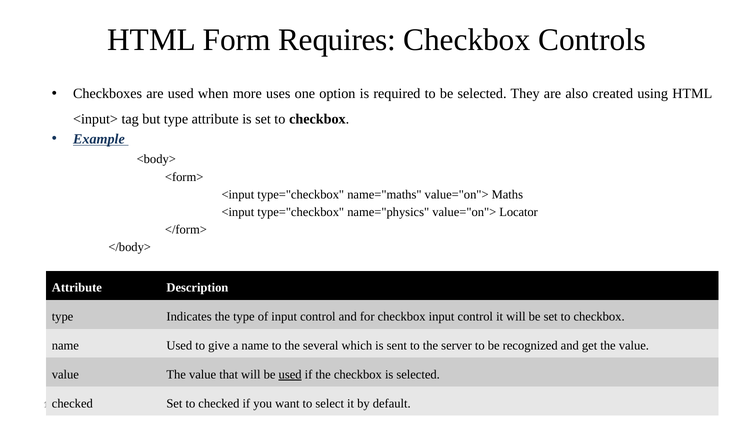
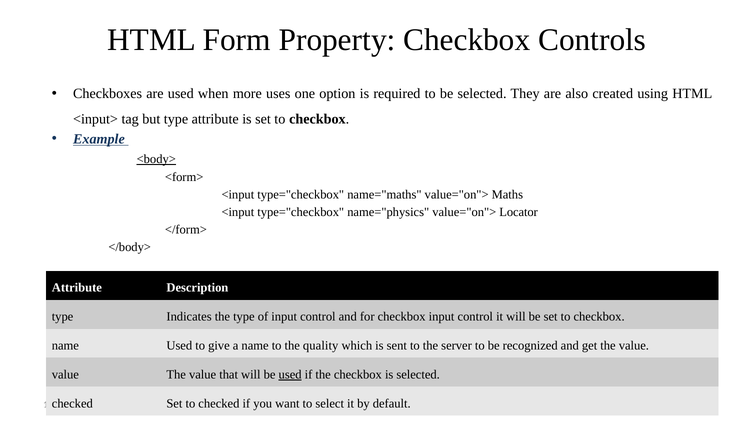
Requires: Requires -> Property
<body> underline: none -> present
several: several -> quality
